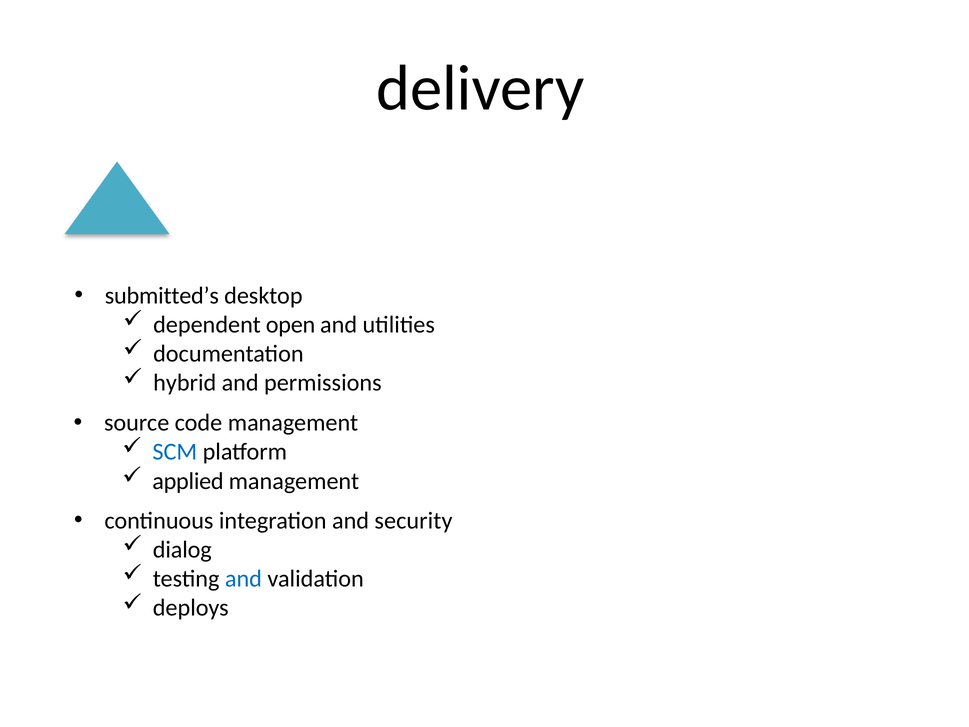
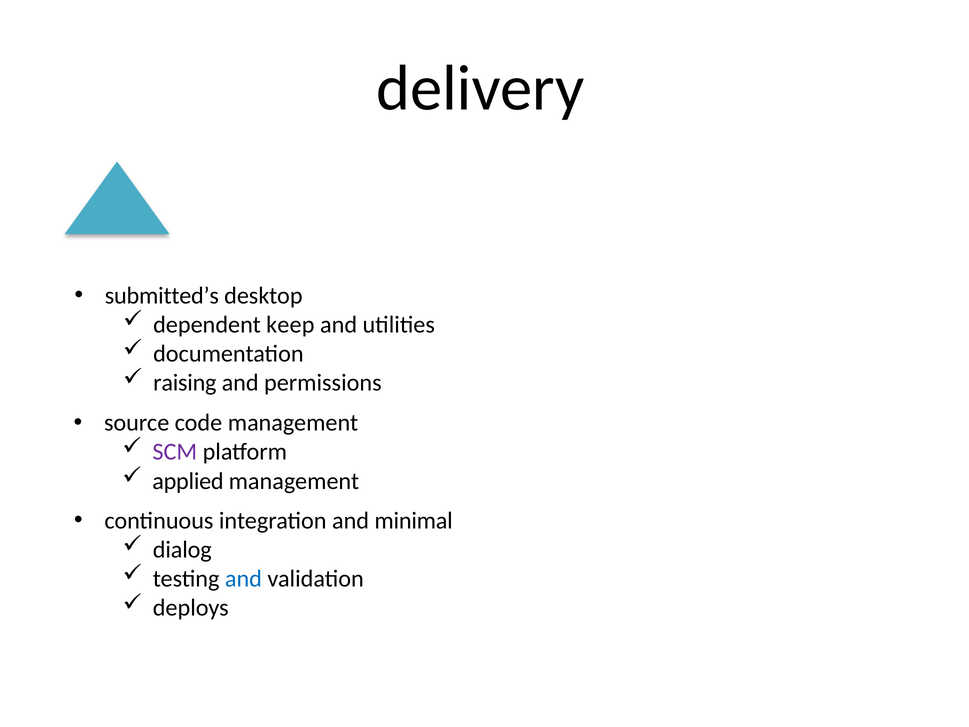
open: open -> keep
hybrid: hybrid -> raising
SCM colour: blue -> purple
security: security -> minimal
